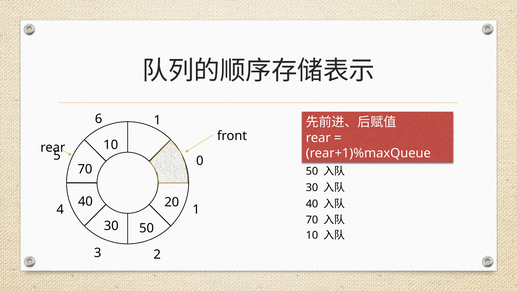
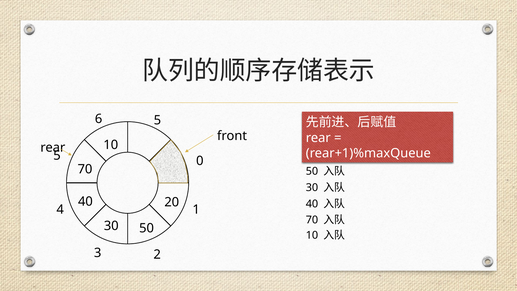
6 1: 1 -> 5
